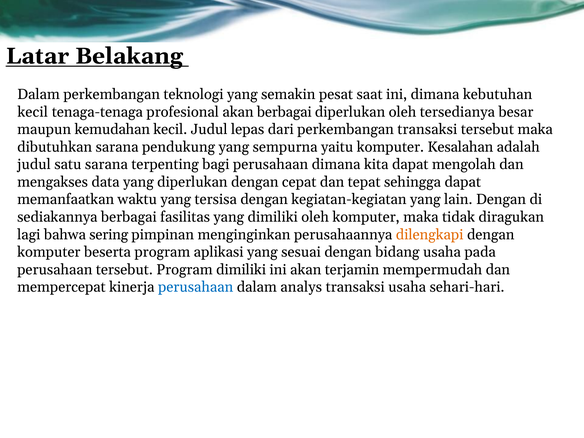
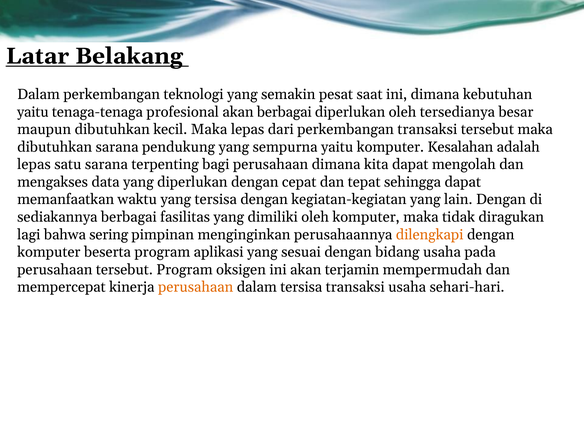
kecil at (33, 112): kecil -> yaitu
maupun kemudahan: kemudahan -> dibutuhkan
kecil Judul: Judul -> Maka
judul at (34, 164): judul -> lepas
Program dimiliki: dimiliki -> oksigen
perusahaan at (196, 287) colour: blue -> orange
dalam analys: analys -> tersisa
